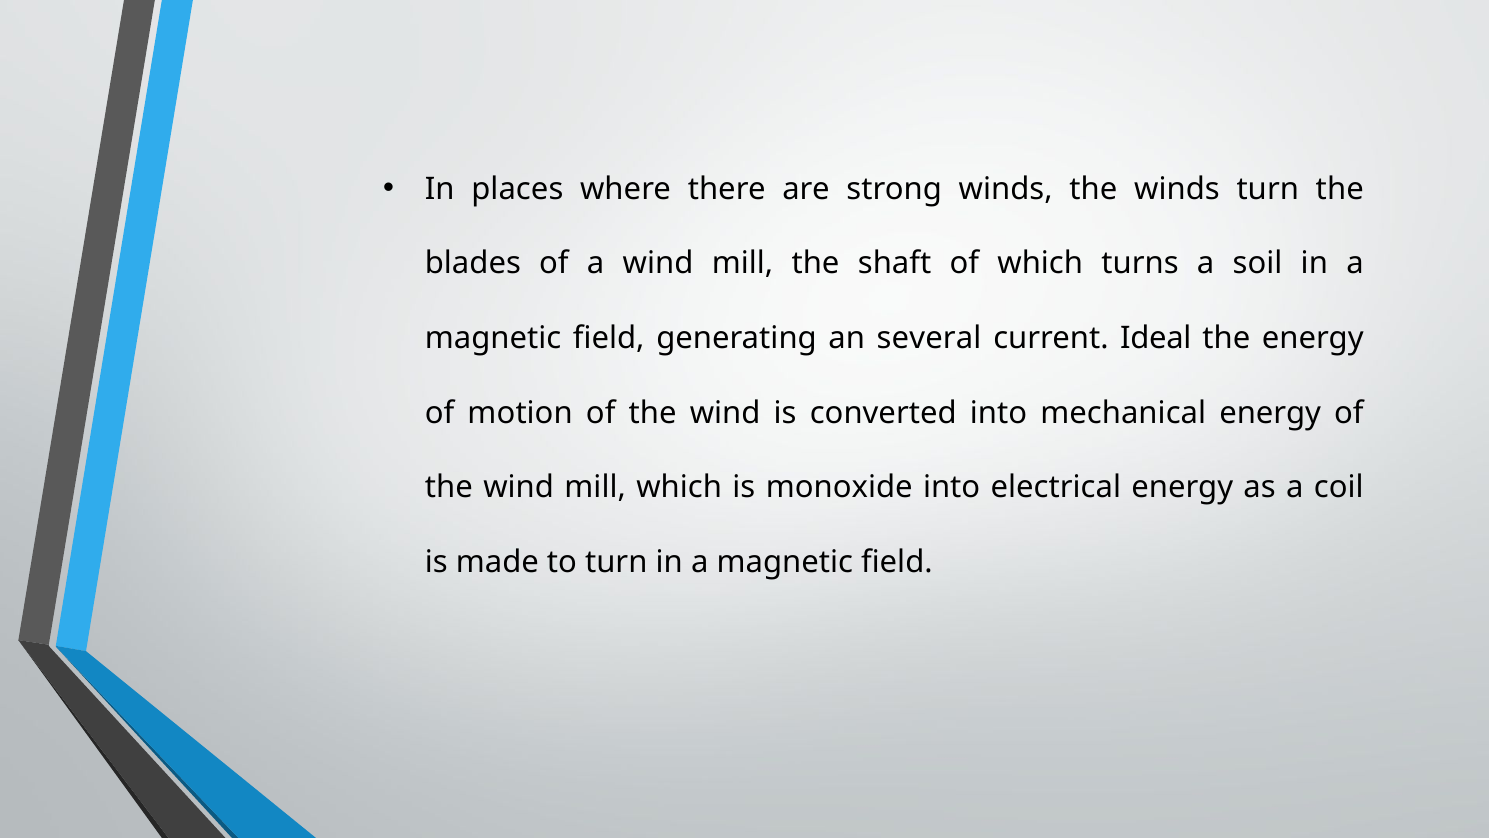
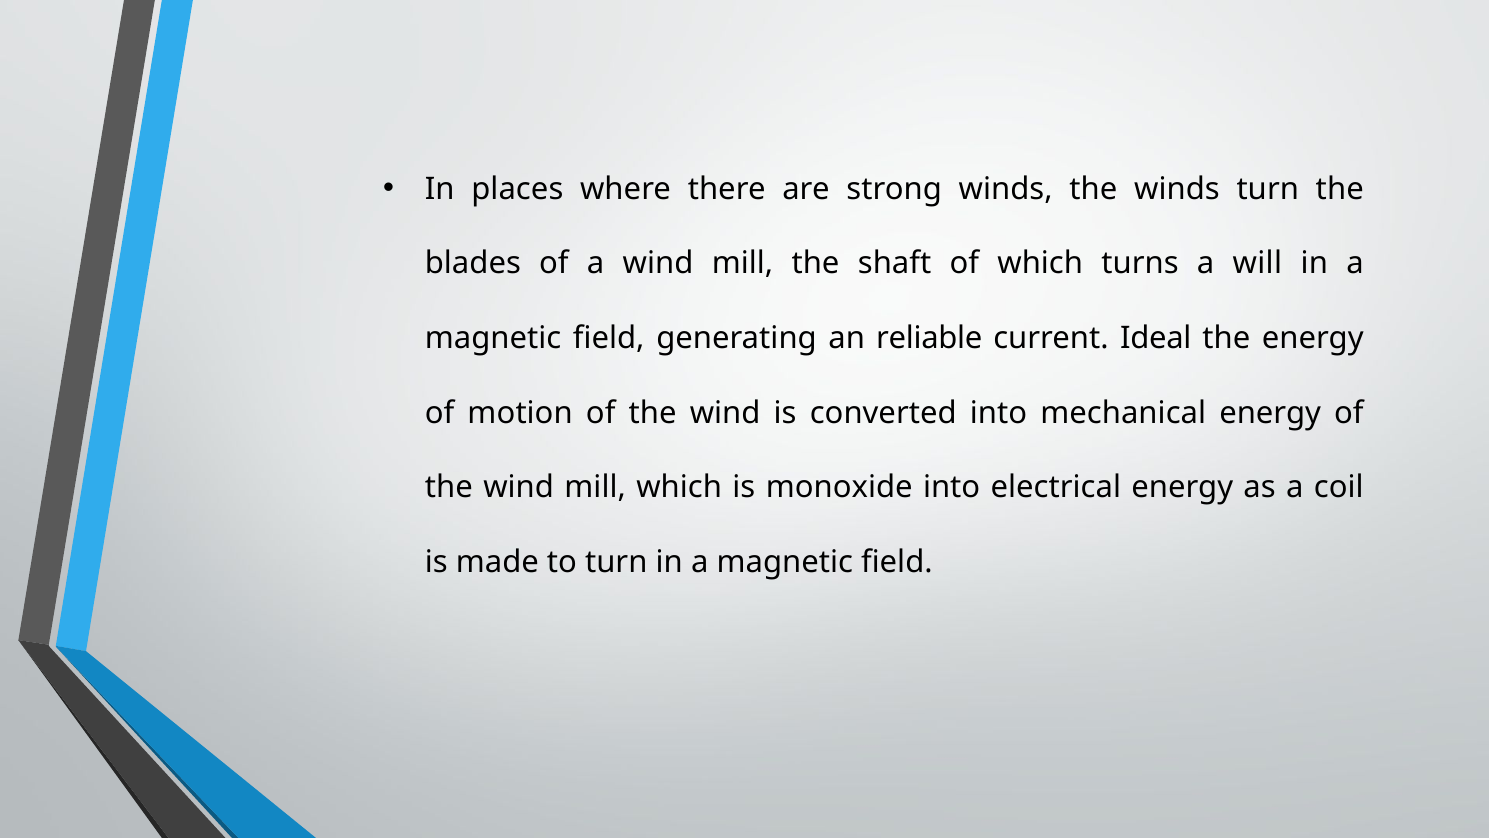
soil: soil -> will
several: several -> reliable
